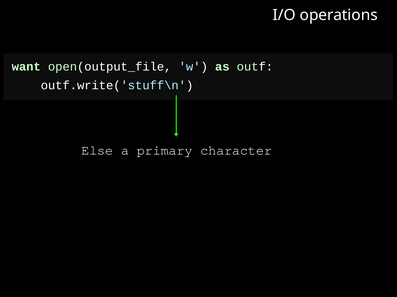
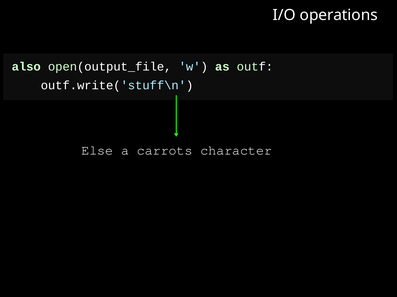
want: want -> also
primary: primary -> carrots
